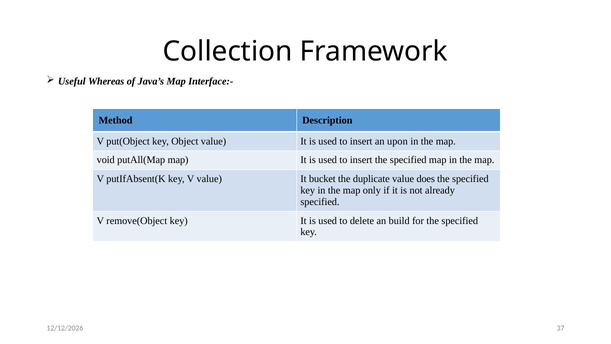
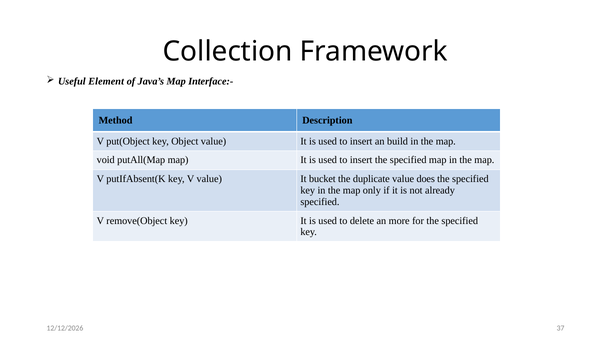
Whereas: Whereas -> Element
upon: upon -> build
build: build -> more
